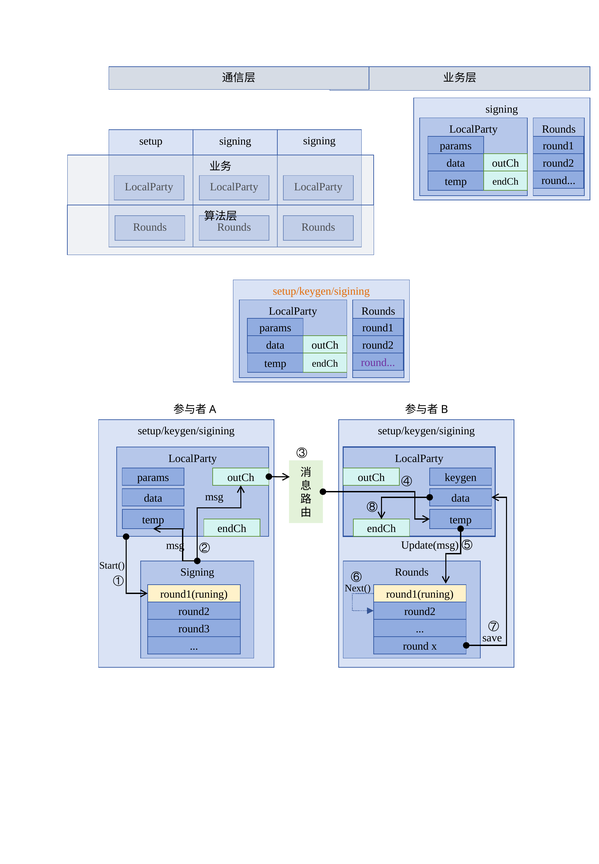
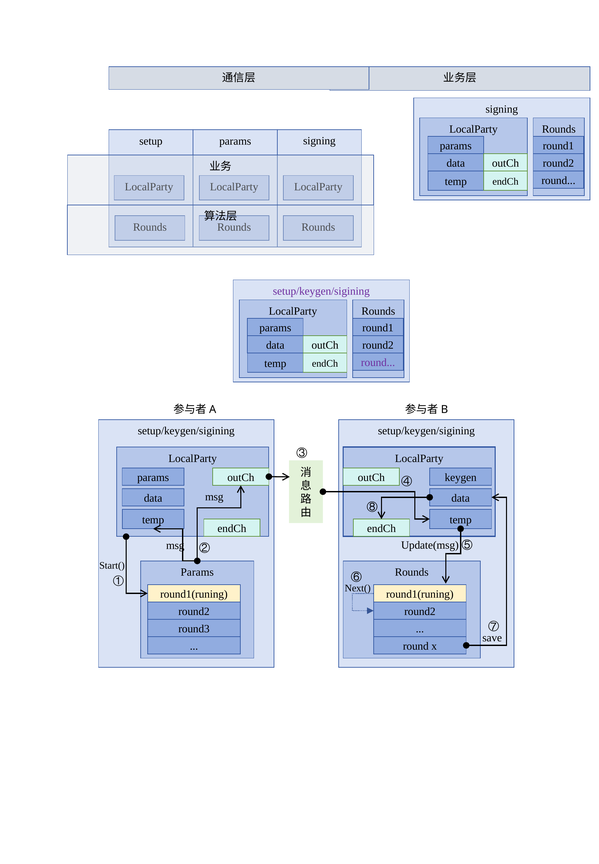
signing at (235, 141): signing -> params
setup/keygen/sigining at (321, 292) colour: orange -> purple
Signing at (197, 573): Signing -> Params
